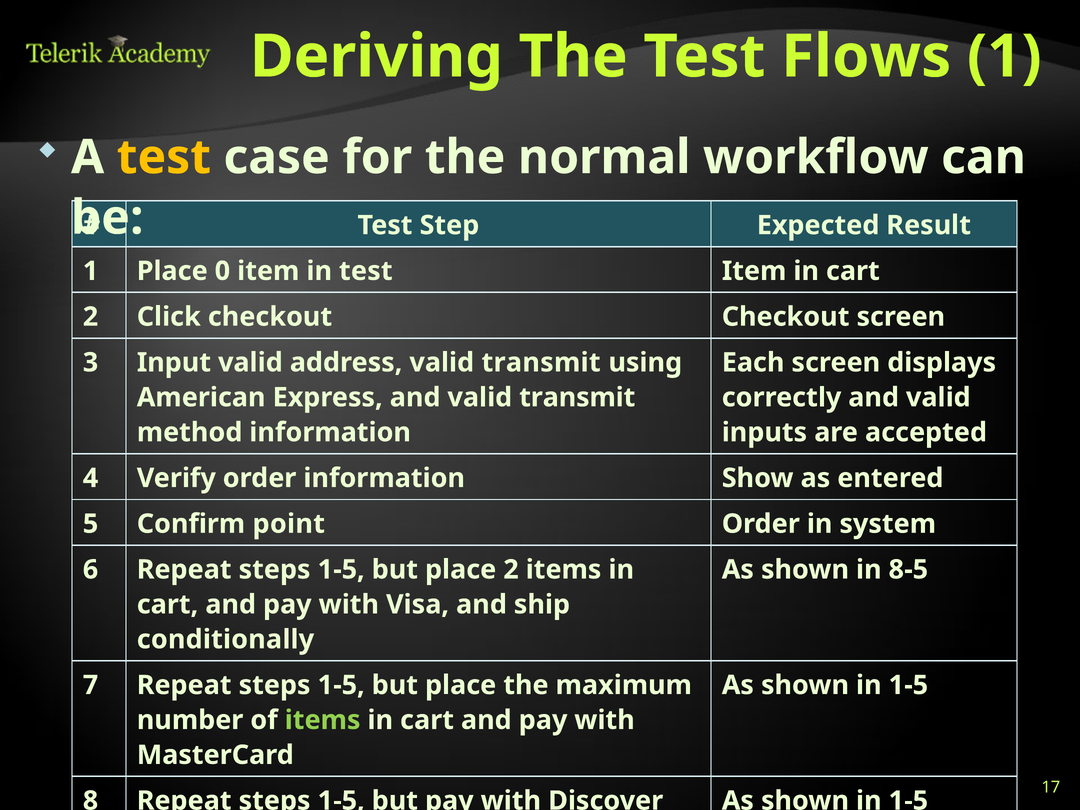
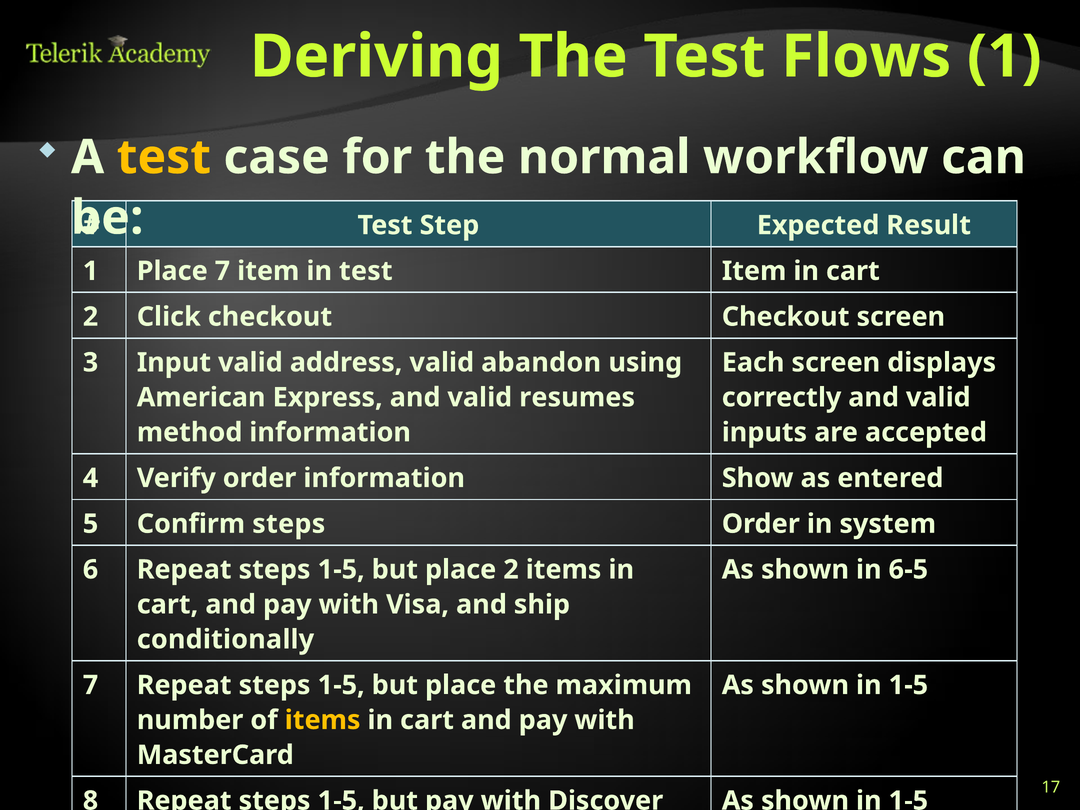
Place 0: 0 -> 7
address valid transmit: transmit -> abandon
and valid transmit: transmit -> resumes
Confirm point: point -> steps
8-5: 8-5 -> 6-5
items at (323, 720) colour: light green -> yellow
